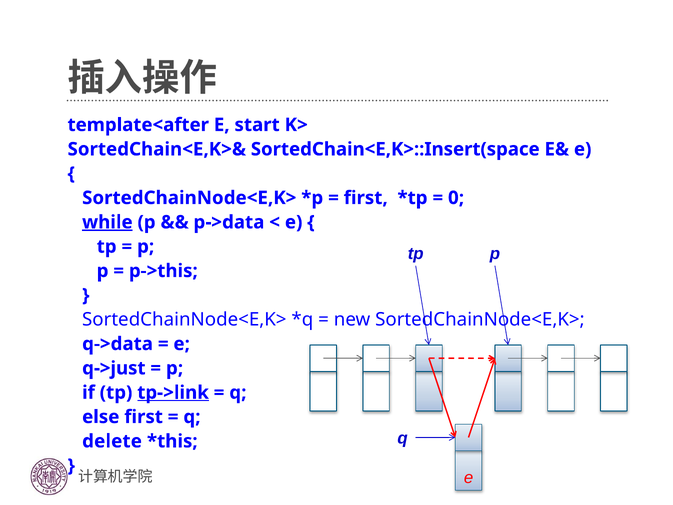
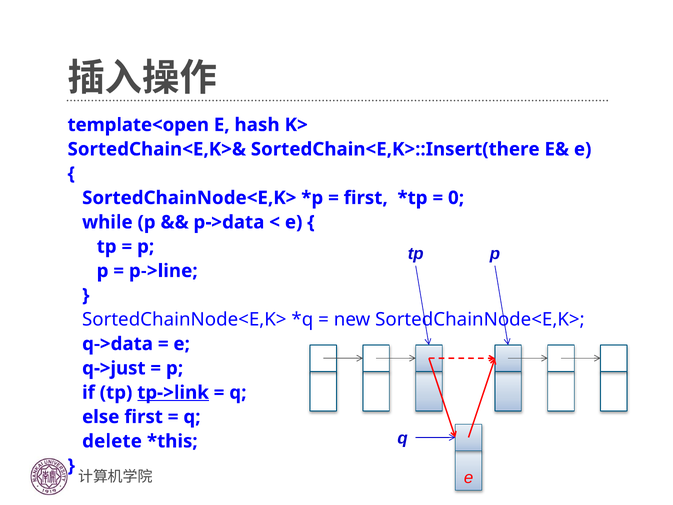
template<after: template<after -> template<open
start: start -> hash
SortedChain<E,K>::Insert(space: SortedChain<E,K>::Insert(space -> SortedChain<E,K>::Insert(there
while underline: present -> none
p->this: p->this -> p->line
